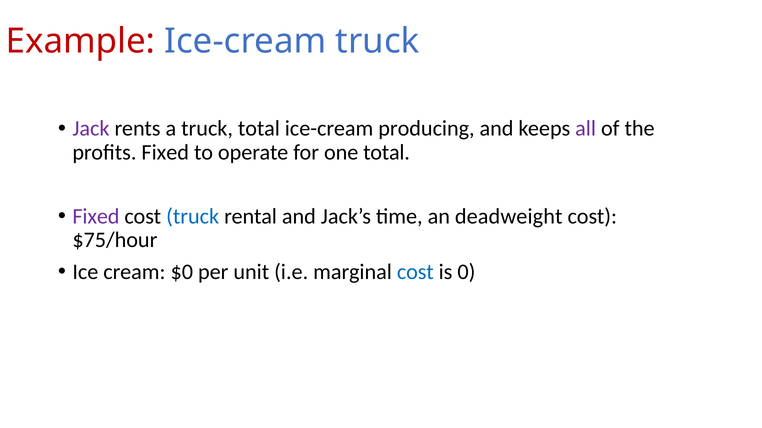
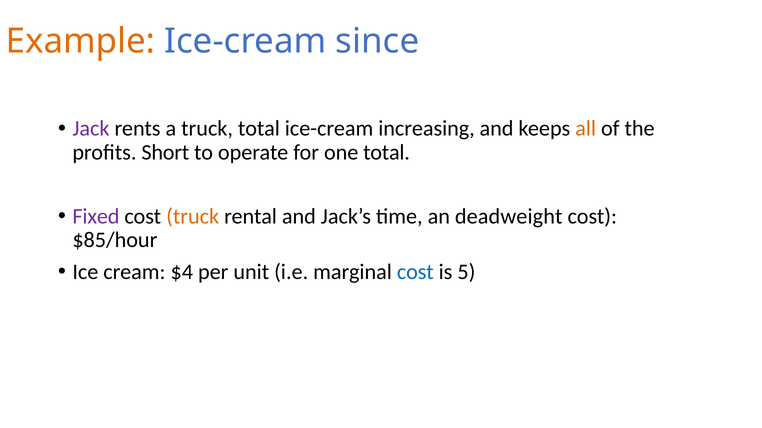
Example colour: red -> orange
Ice-cream truck: truck -> since
producing: producing -> increasing
all colour: purple -> orange
profits Fixed: Fixed -> Short
truck at (193, 217) colour: blue -> orange
$75/hour: $75/hour -> $85/hour
$0: $0 -> $4
0: 0 -> 5
